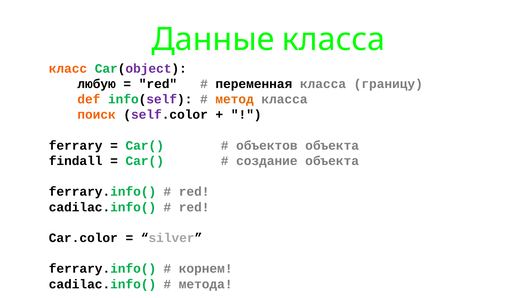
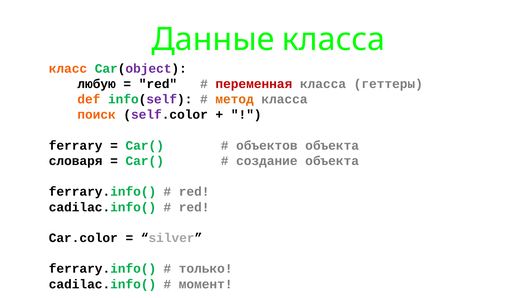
переменная colour: black -> red
границу: границу -> геттеры
findall: findall -> словаря
корнем: корнем -> только
метода: метода -> момент
